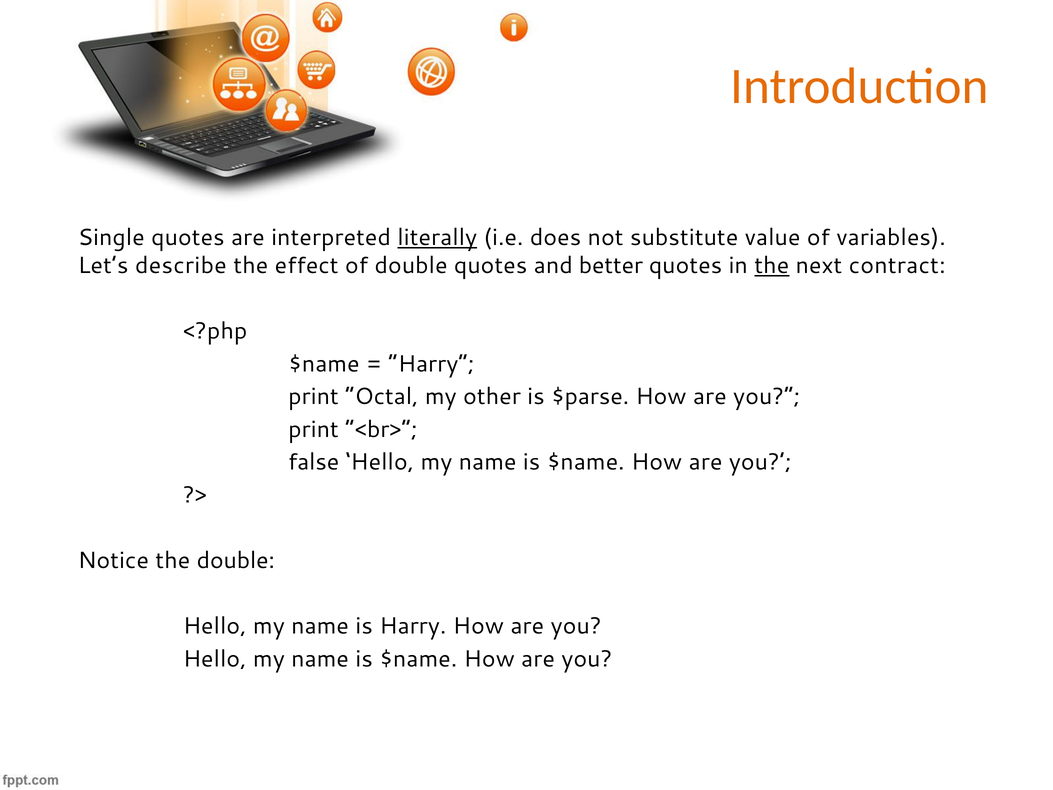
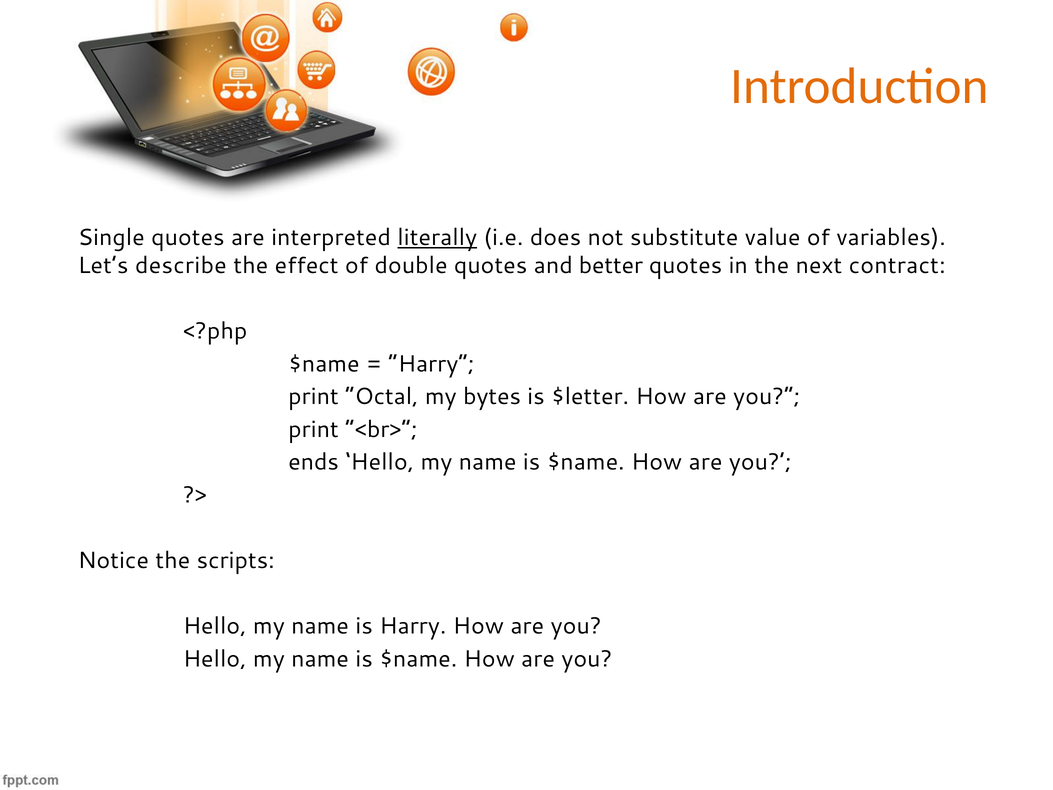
the at (772, 266) underline: present -> none
other: other -> bytes
$parse: $parse -> $letter
false: false -> ends
the double: double -> scripts
